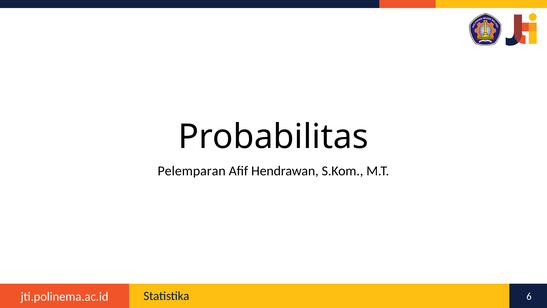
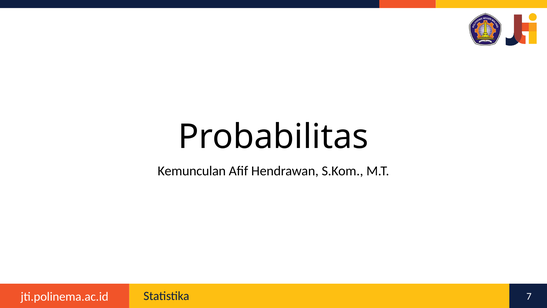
Pelemparan: Pelemparan -> Kemunculan
6: 6 -> 7
